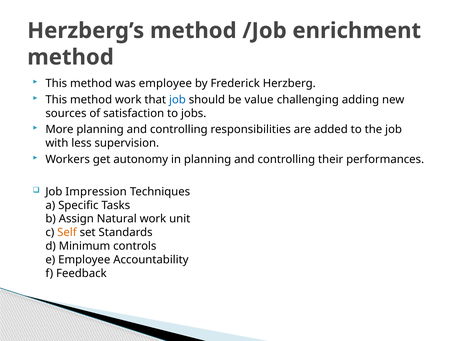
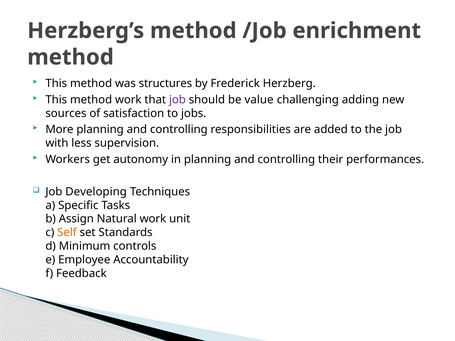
was employee: employee -> structures
job at (177, 100) colour: blue -> purple
Impression: Impression -> Developing
